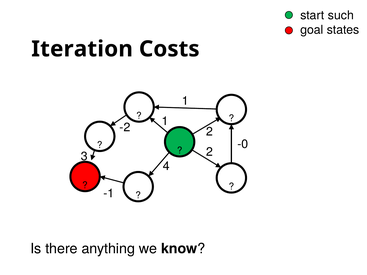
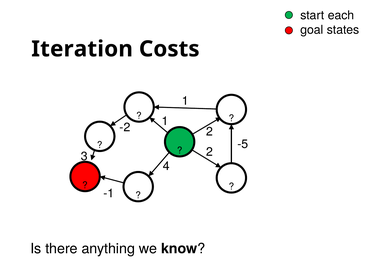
such: such -> each
-0: -0 -> -5
